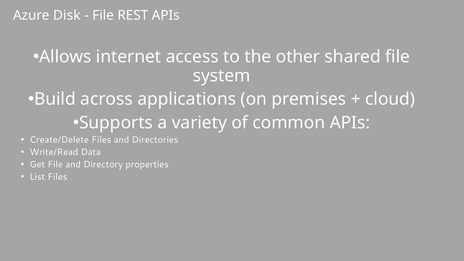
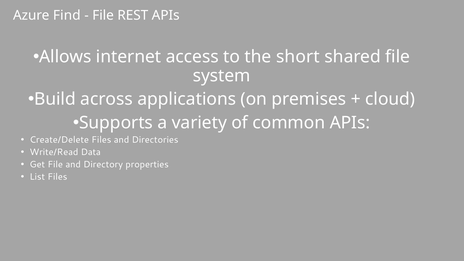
Disk: Disk -> Find
other: other -> short
